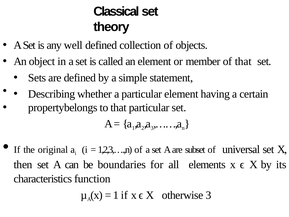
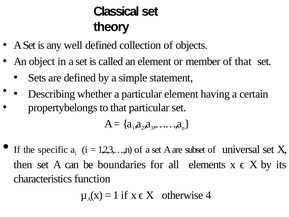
original: original -> specific
otherwise 3: 3 -> 4
